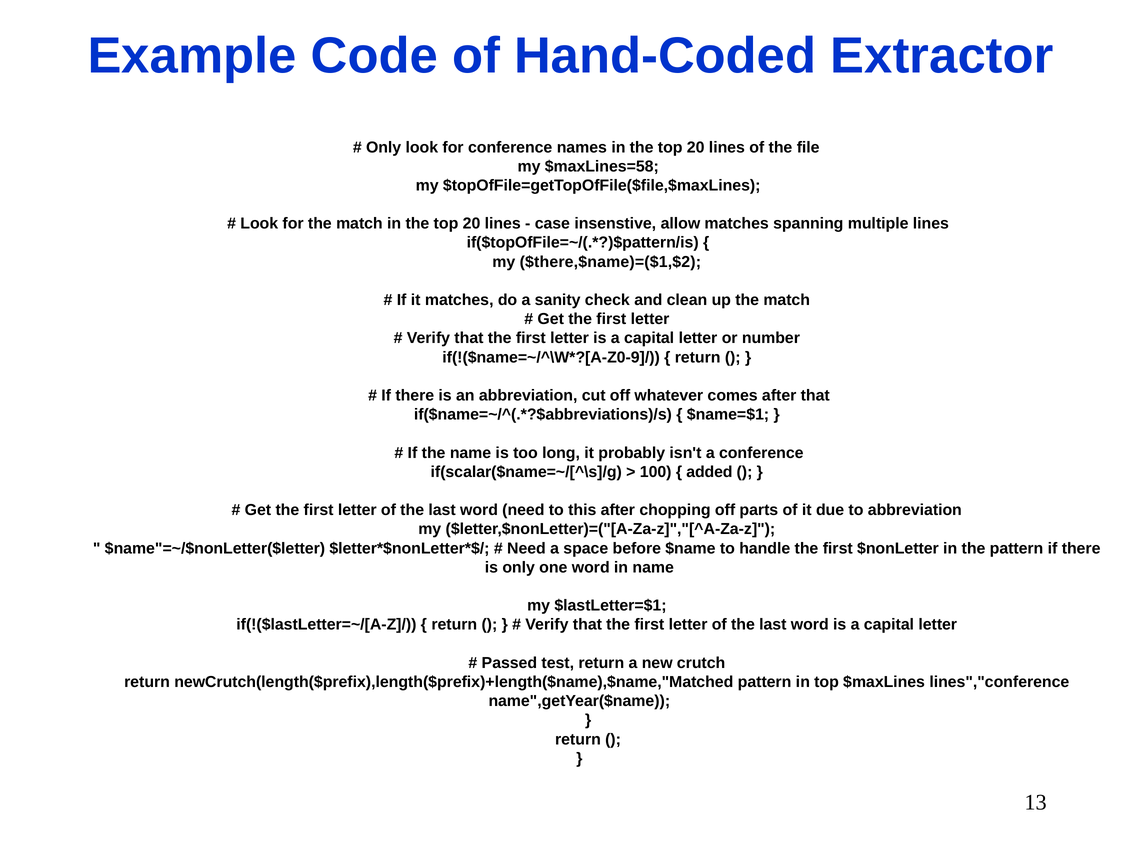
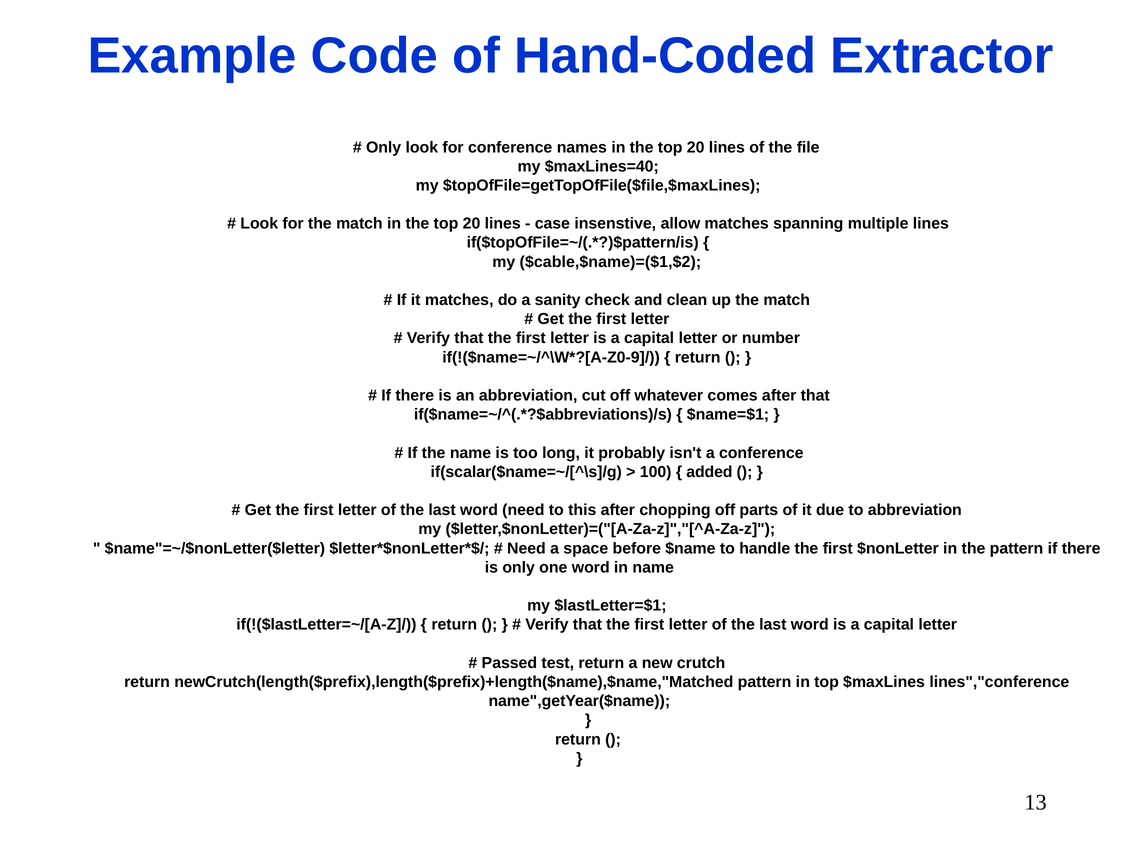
$maxLines=58: $maxLines=58 -> $maxLines=40
$there,$name)=($1,$2: $there,$name)=($1,$2 -> $cable,$name)=($1,$2
